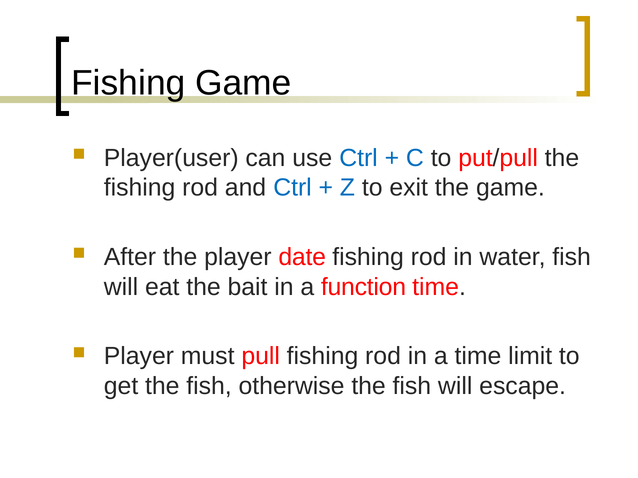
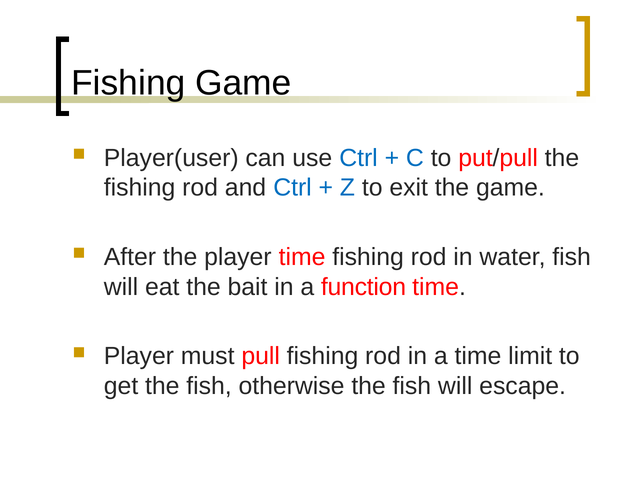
player date: date -> time
